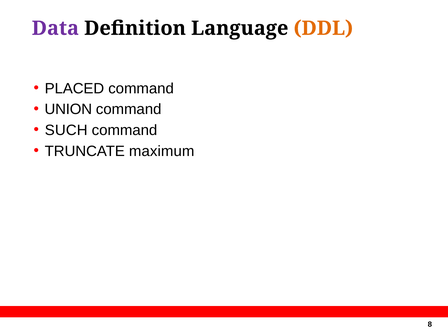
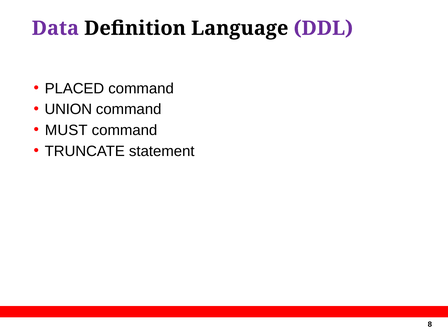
DDL colour: orange -> purple
SUCH: SUCH -> MUST
maximum: maximum -> statement
